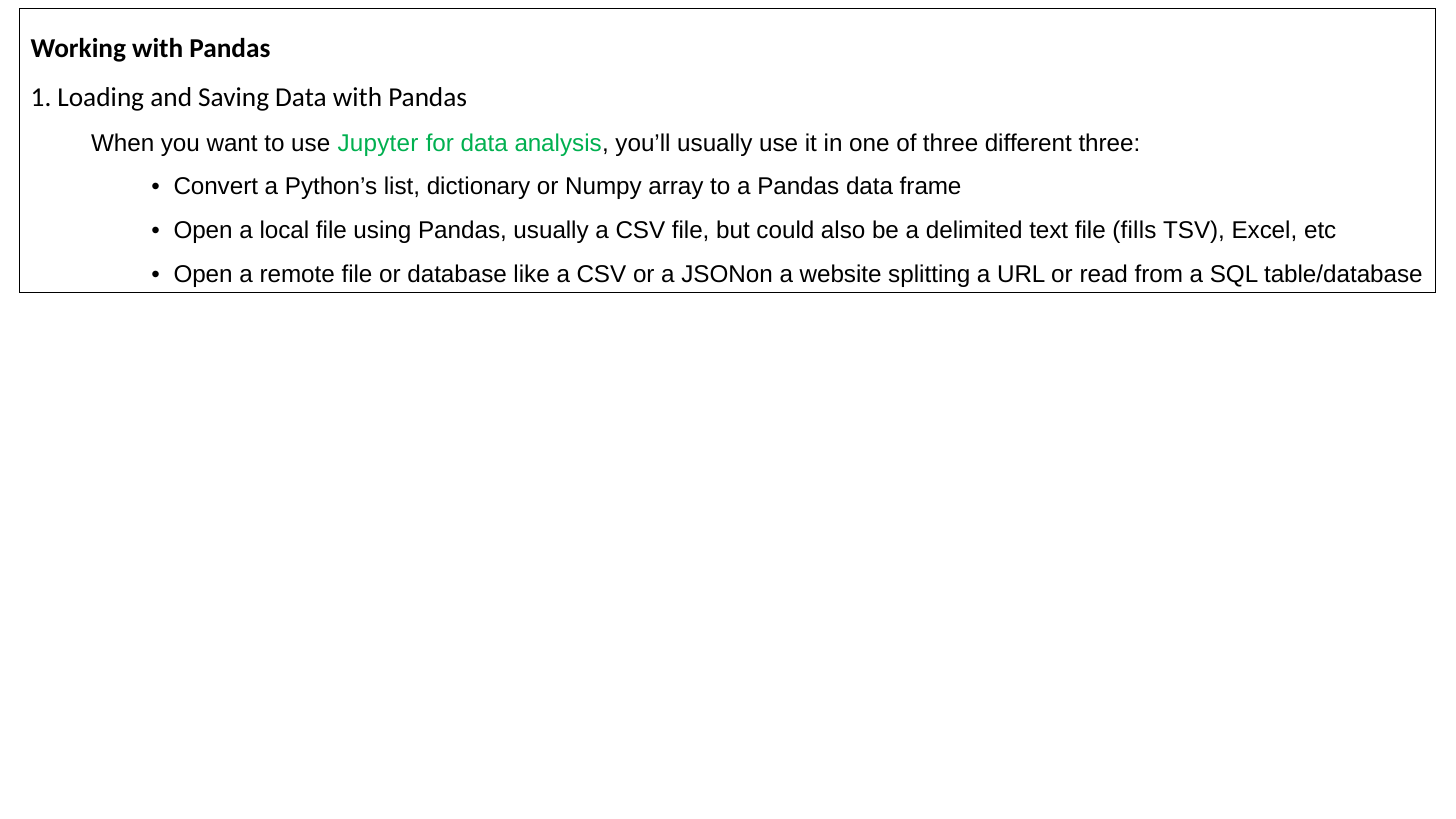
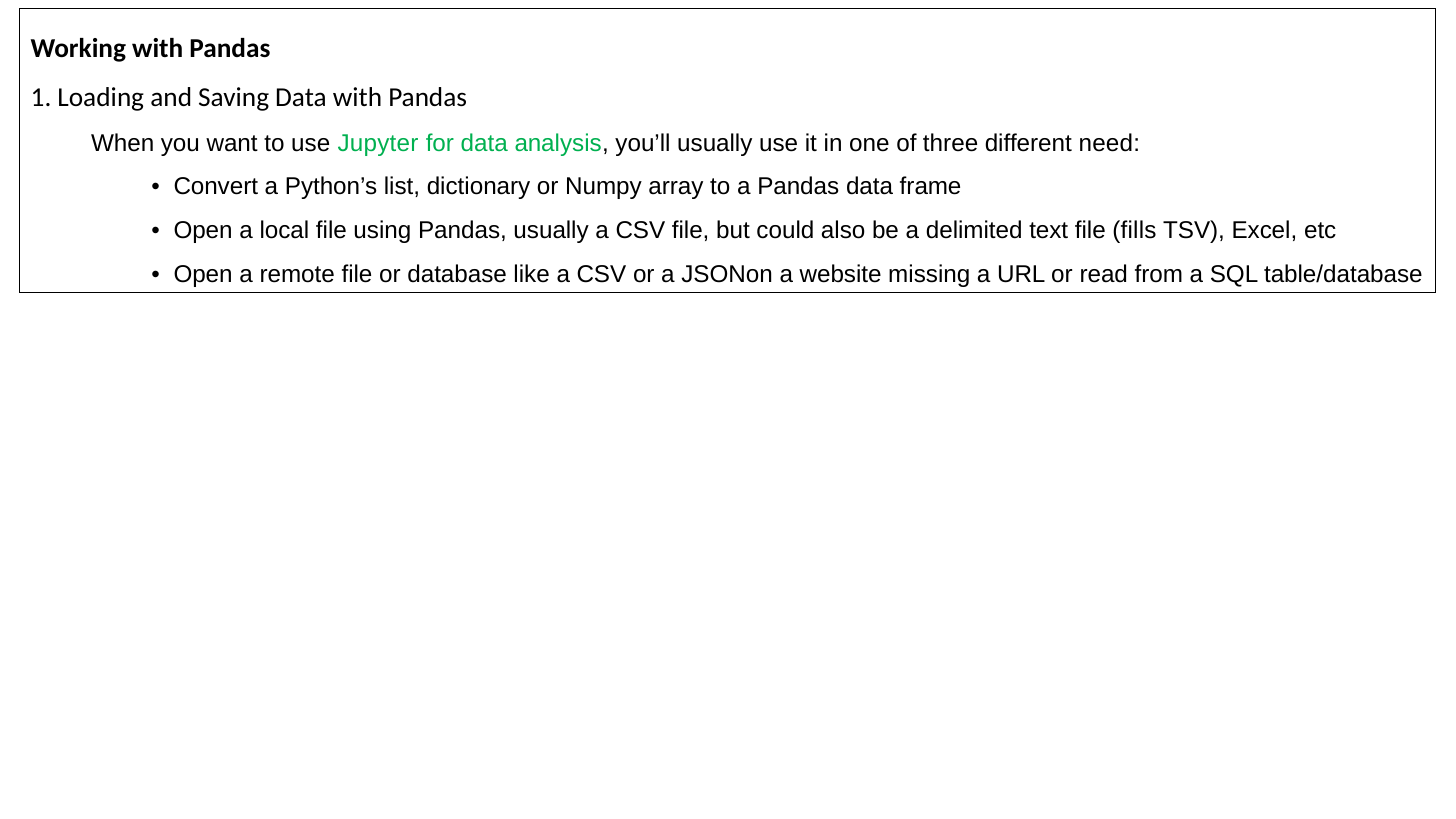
different three: three -> need
splitting: splitting -> missing
